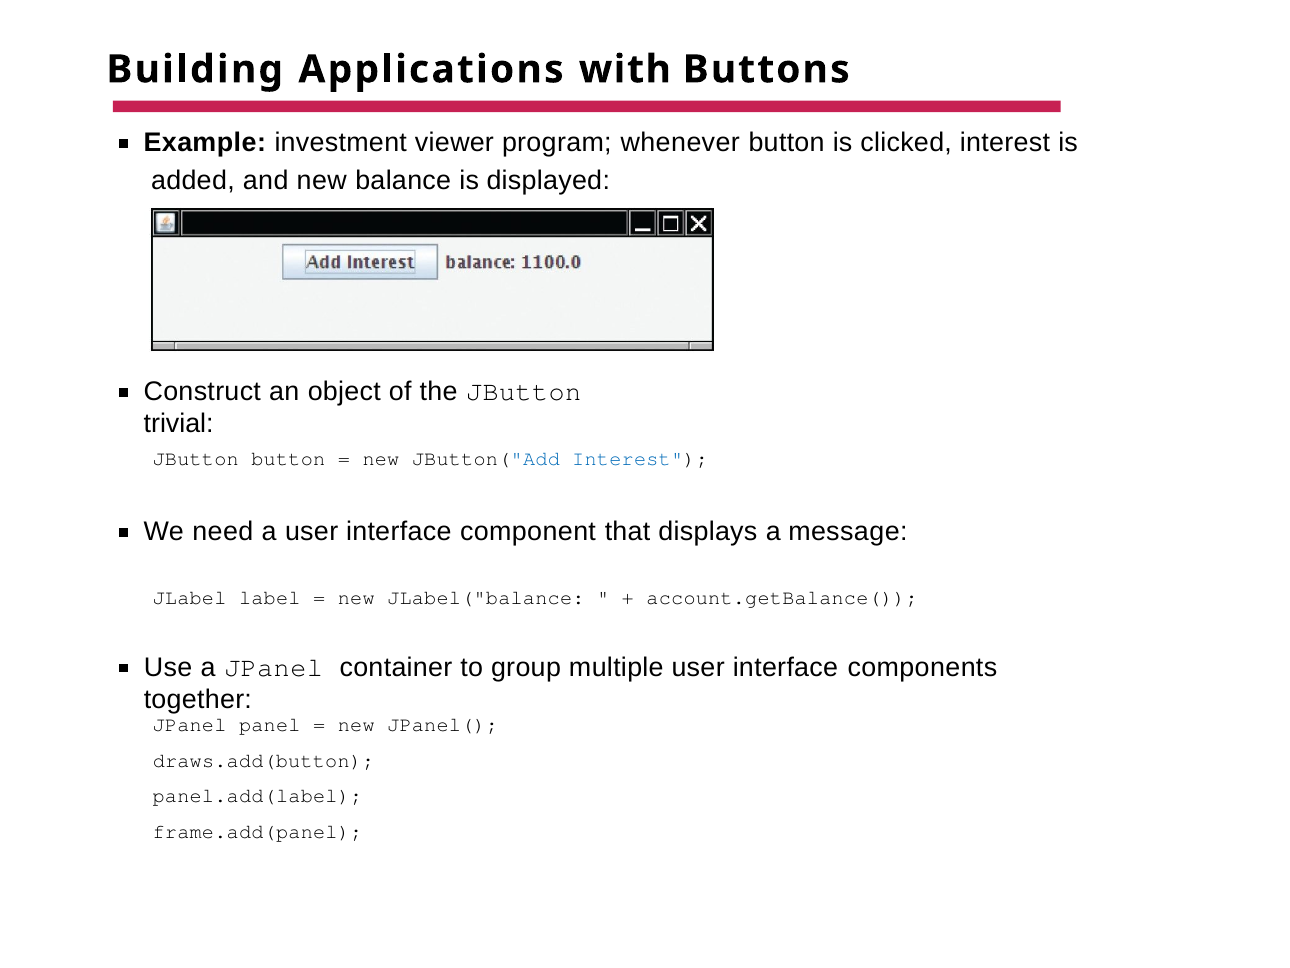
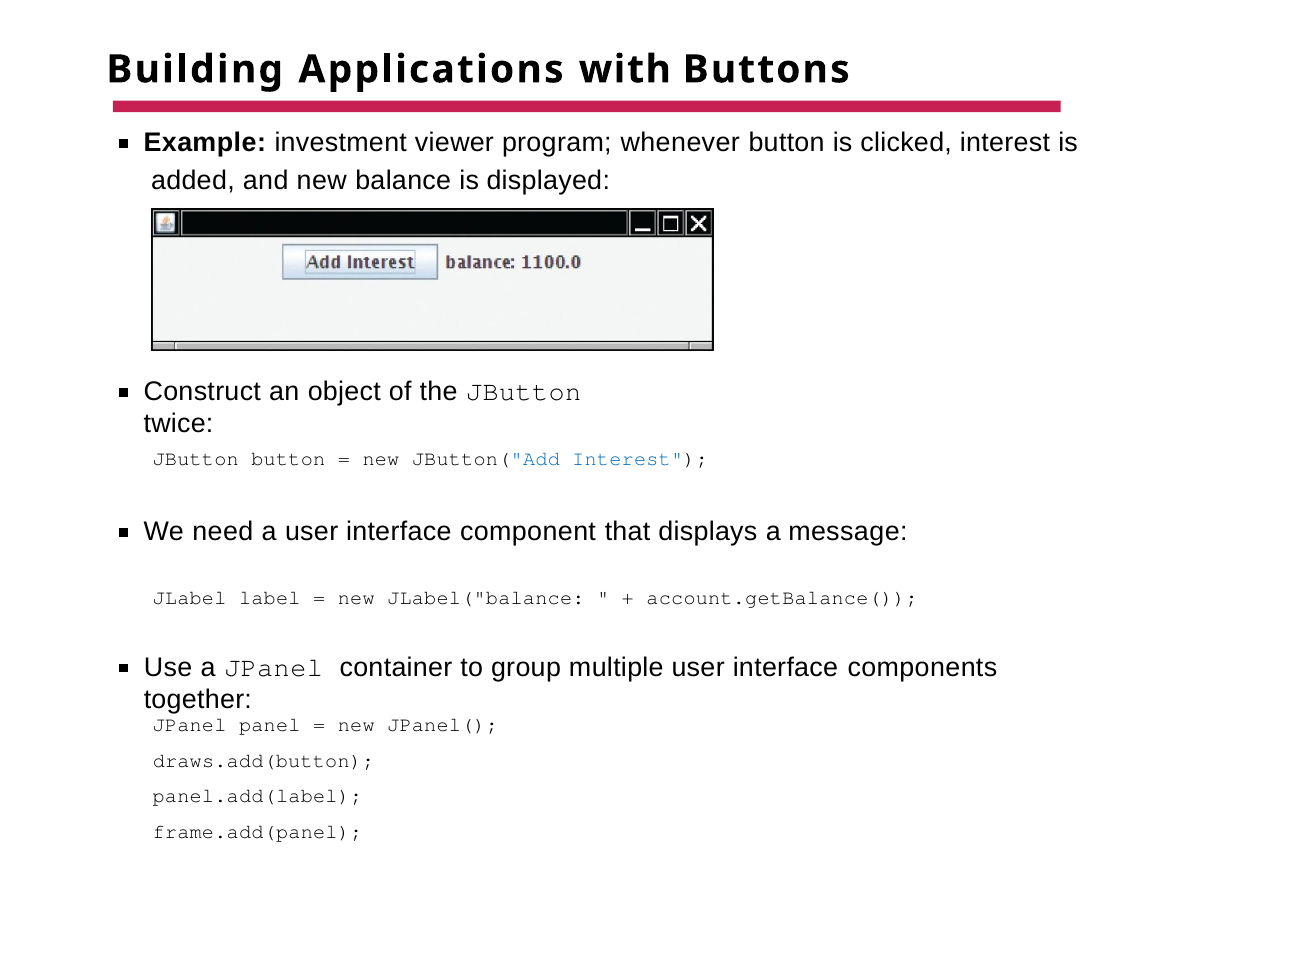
trivial: trivial -> twice
